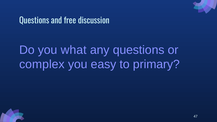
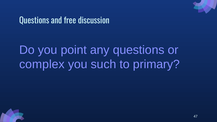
what: what -> point
easy: easy -> such
